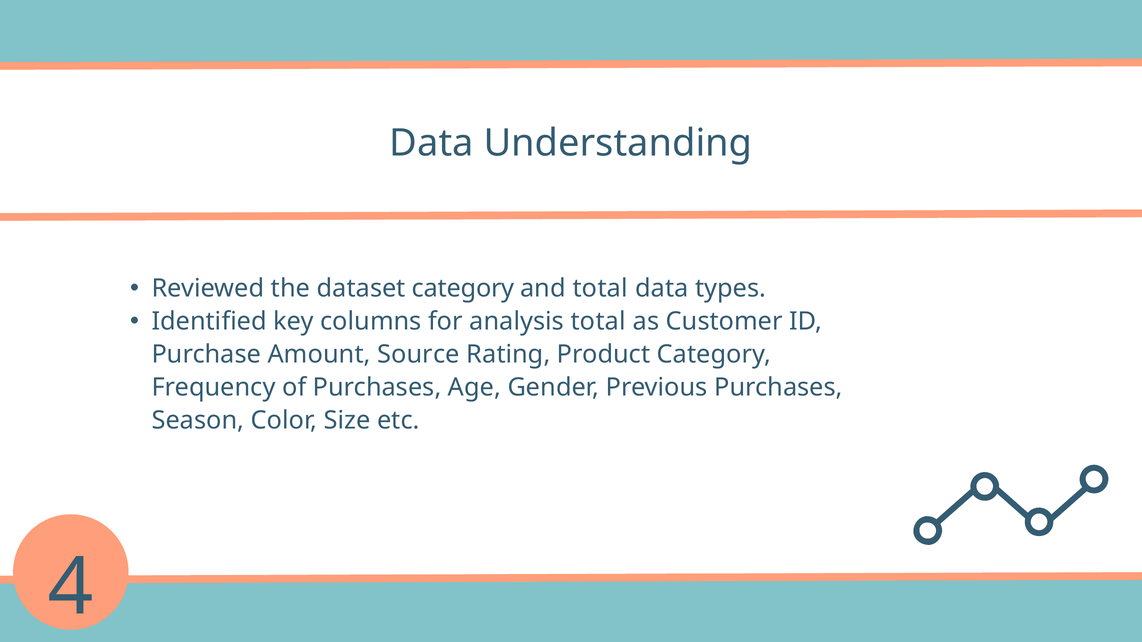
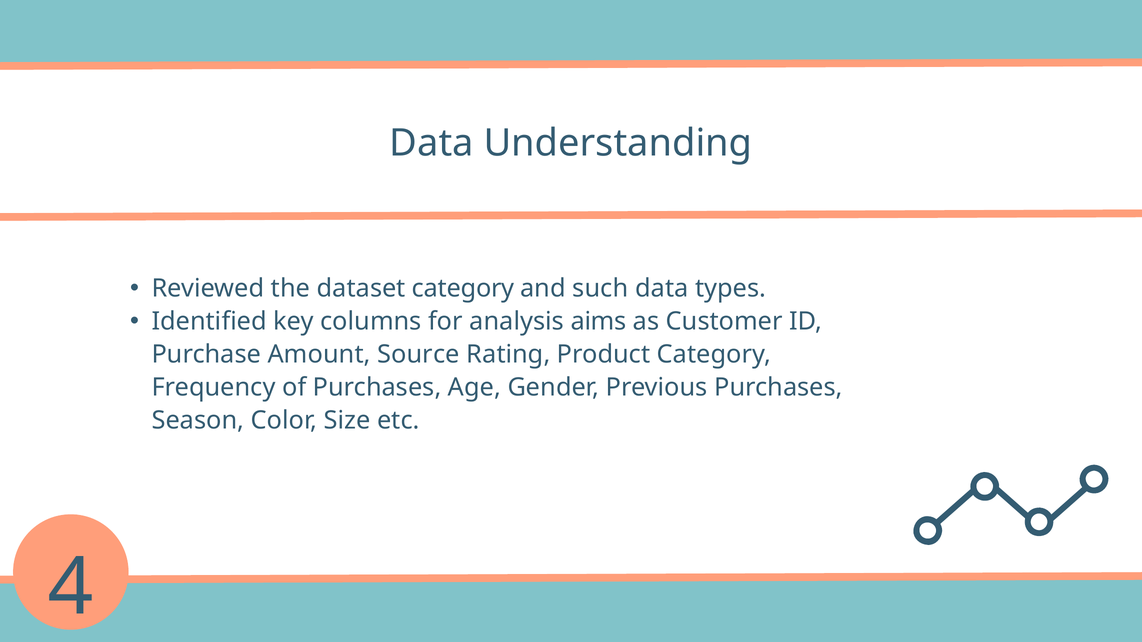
and total: total -> such
analysis total: total -> aims
